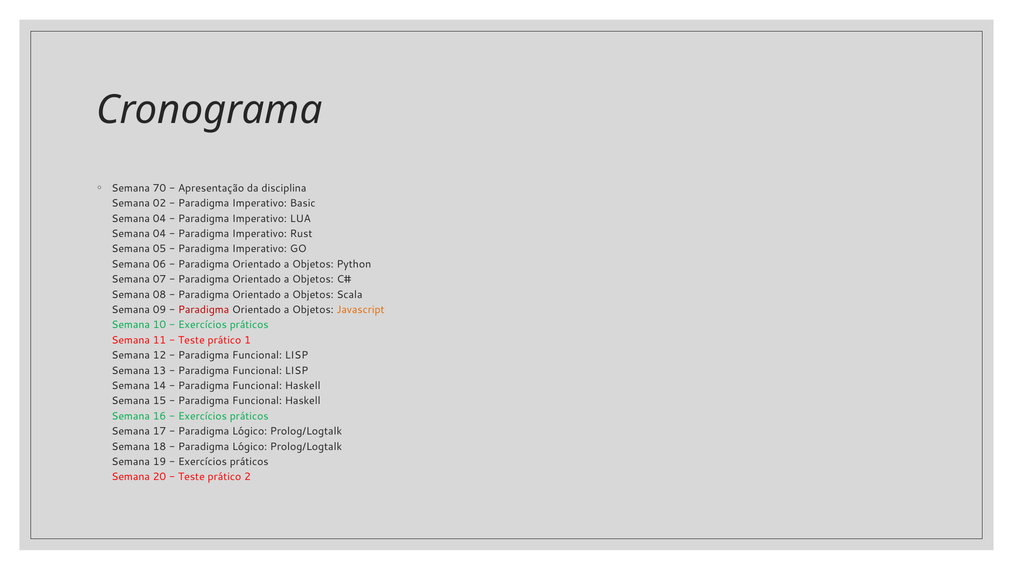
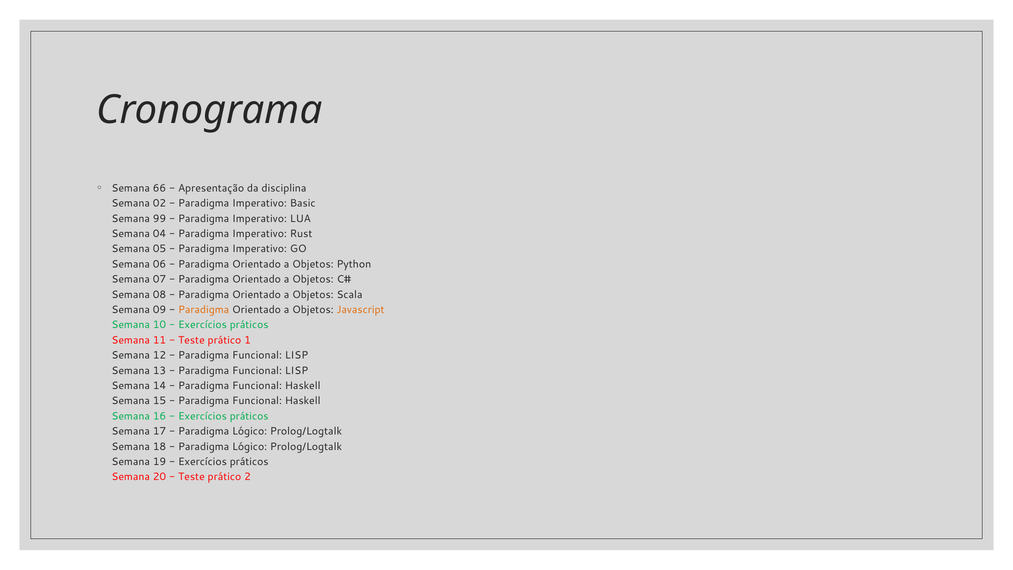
70: 70 -> 66
04 at (159, 219): 04 -> 99
Paradigma at (204, 310) colour: red -> orange
